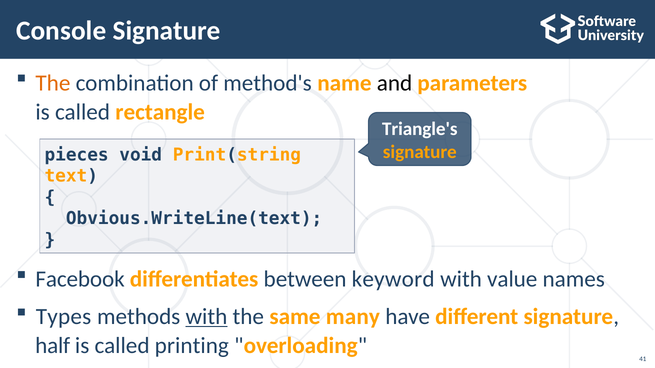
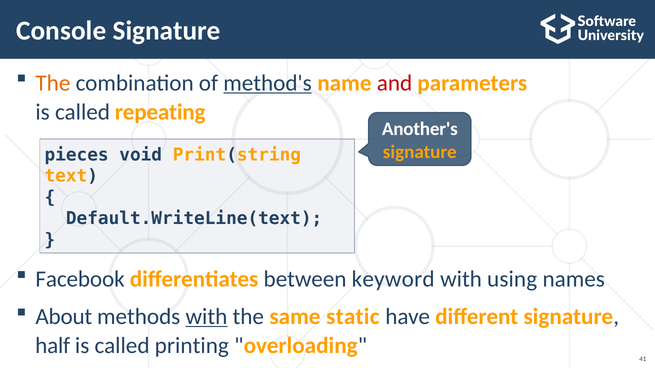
method's underline: none -> present
and colour: black -> red
rectangle: rectangle -> repeating
Triangle's: Triangle's -> Another's
Obvious.WriteLine(text: Obvious.WriteLine(text -> Default.WriteLine(text
value: value -> using
Types: Types -> About
many: many -> static
